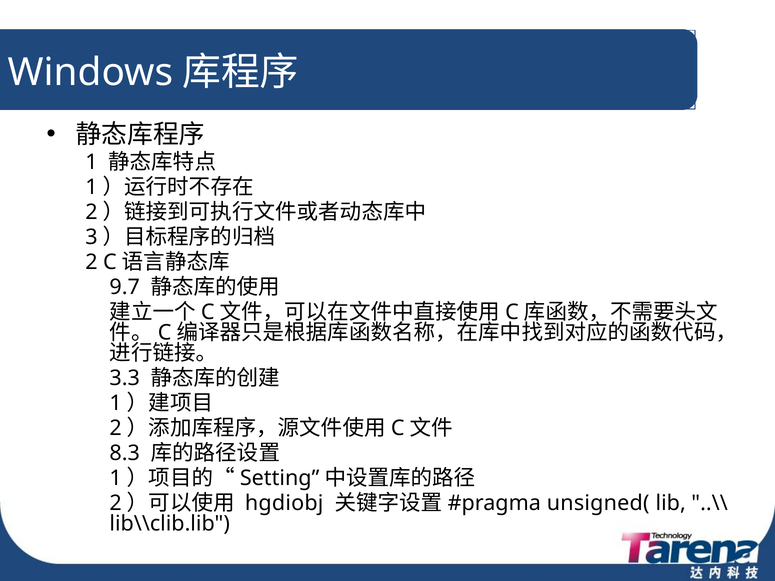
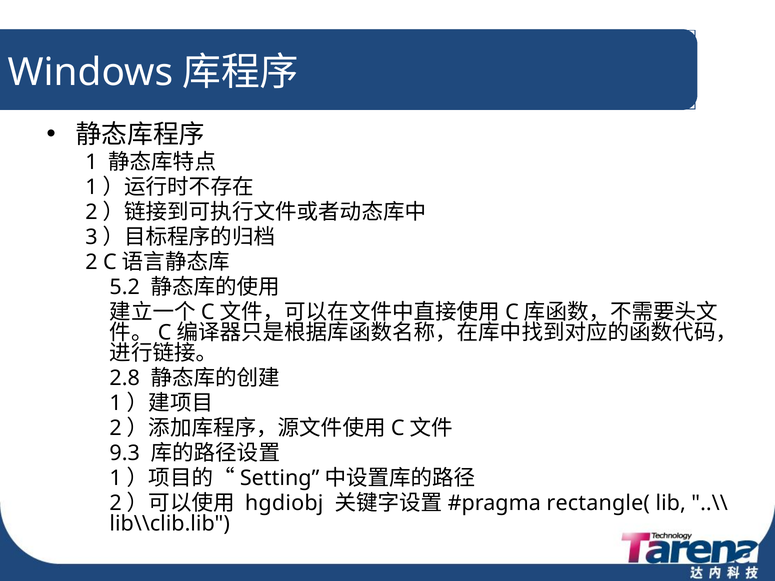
9.7: 9.7 -> 5.2
3.3: 3.3 -> 2.8
8.3: 8.3 -> 9.3
unsigned(: unsigned( -> rectangle(
